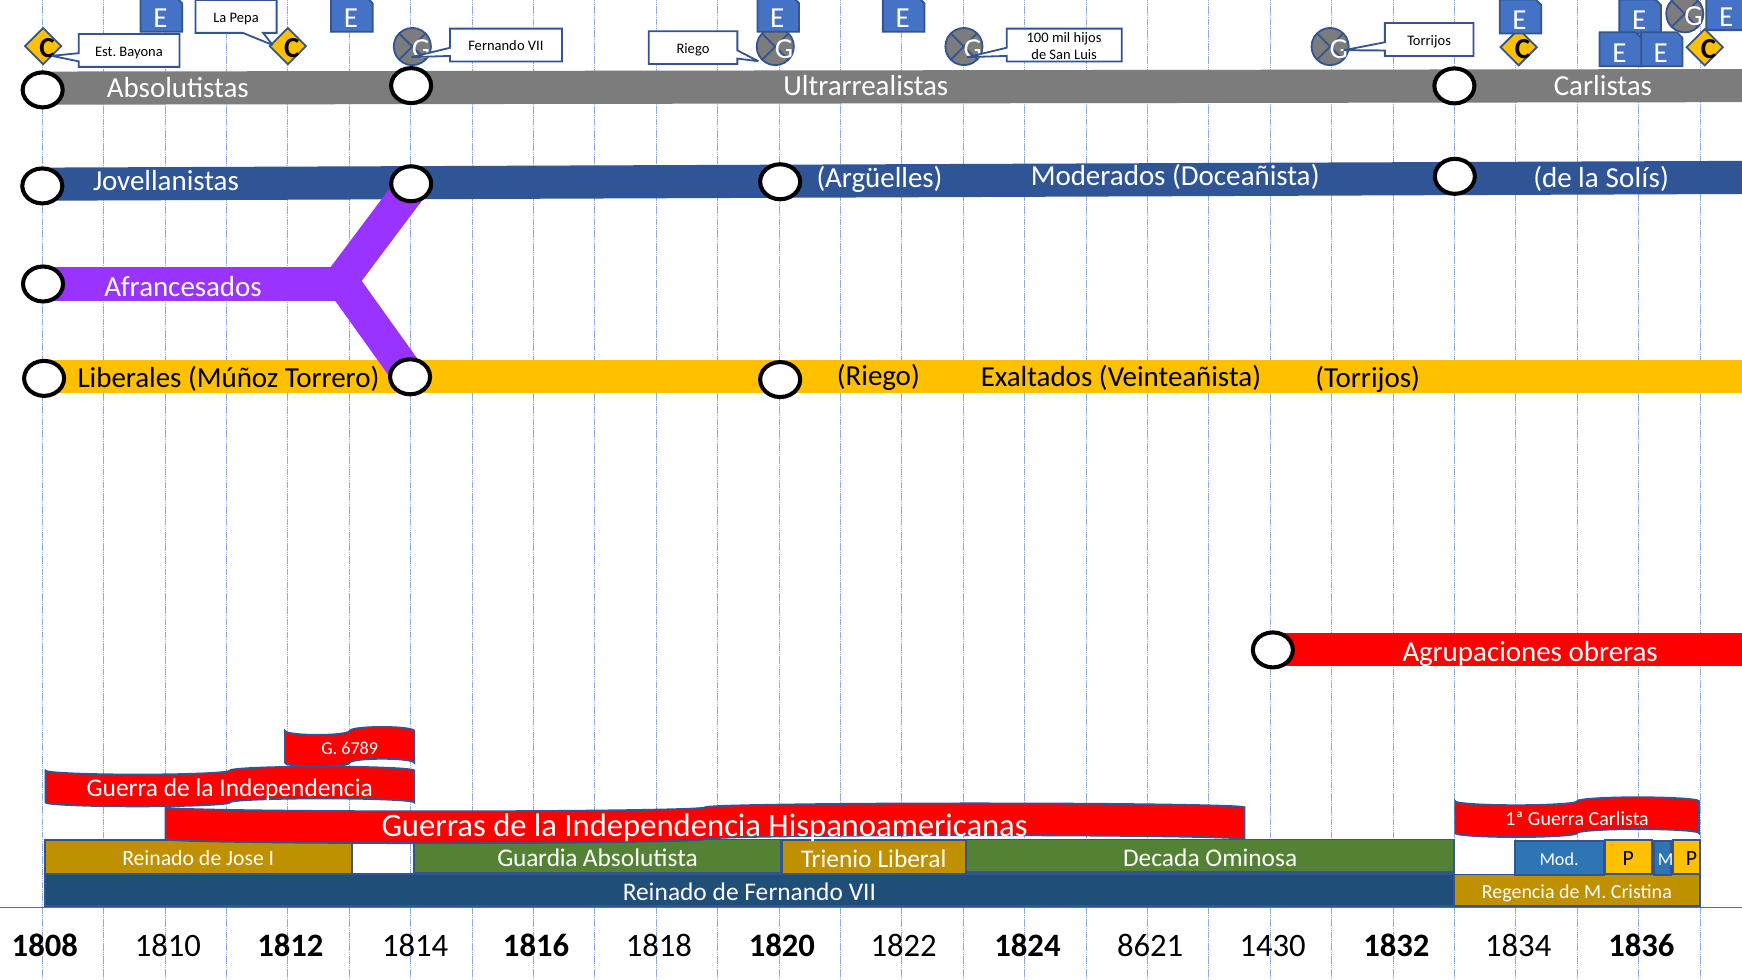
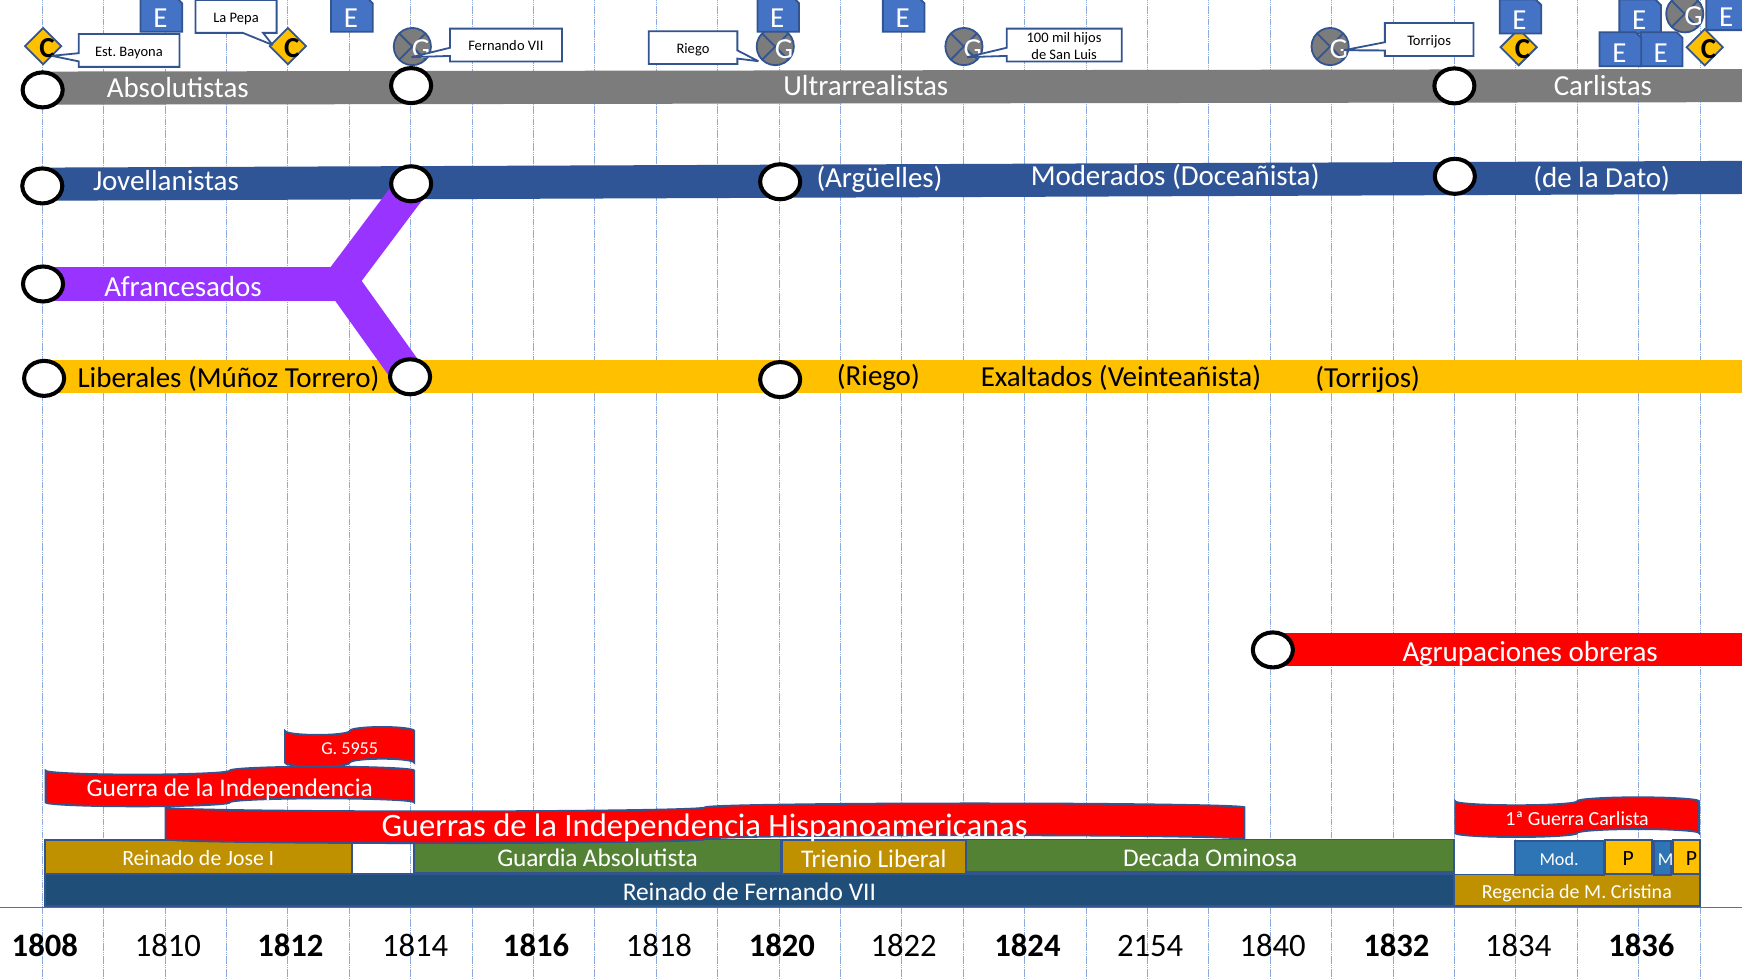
Solís: Solís -> Dato
6789: 6789 -> 5955
8621: 8621 -> 2154
1430: 1430 -> 1840
